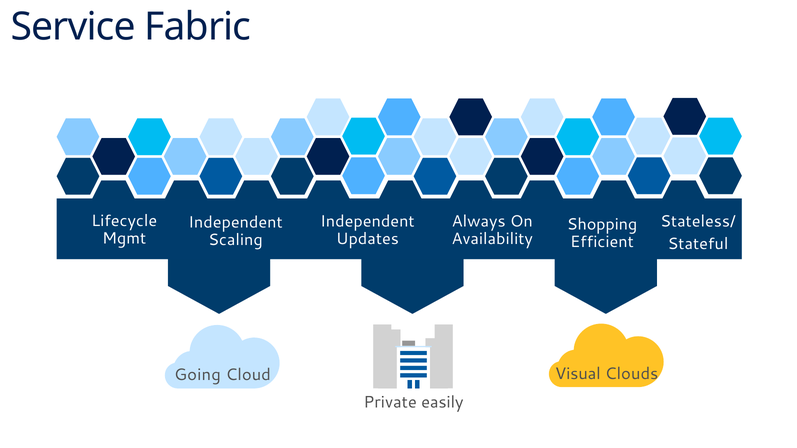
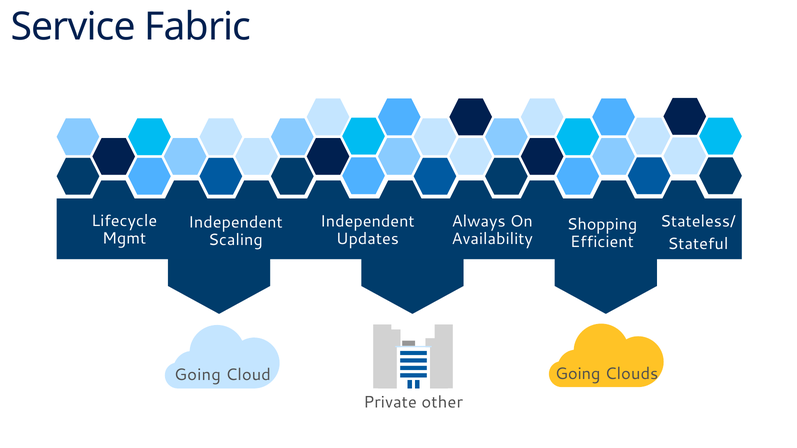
Cloud Visual: Visual -> Going
easily: easily -> other
